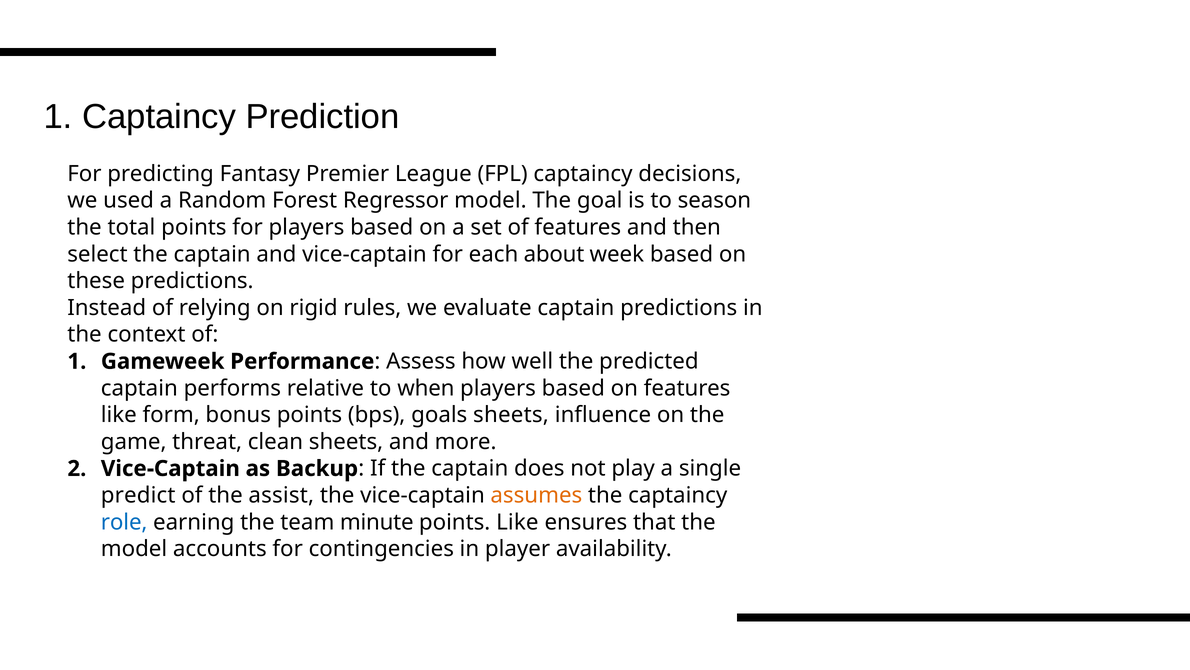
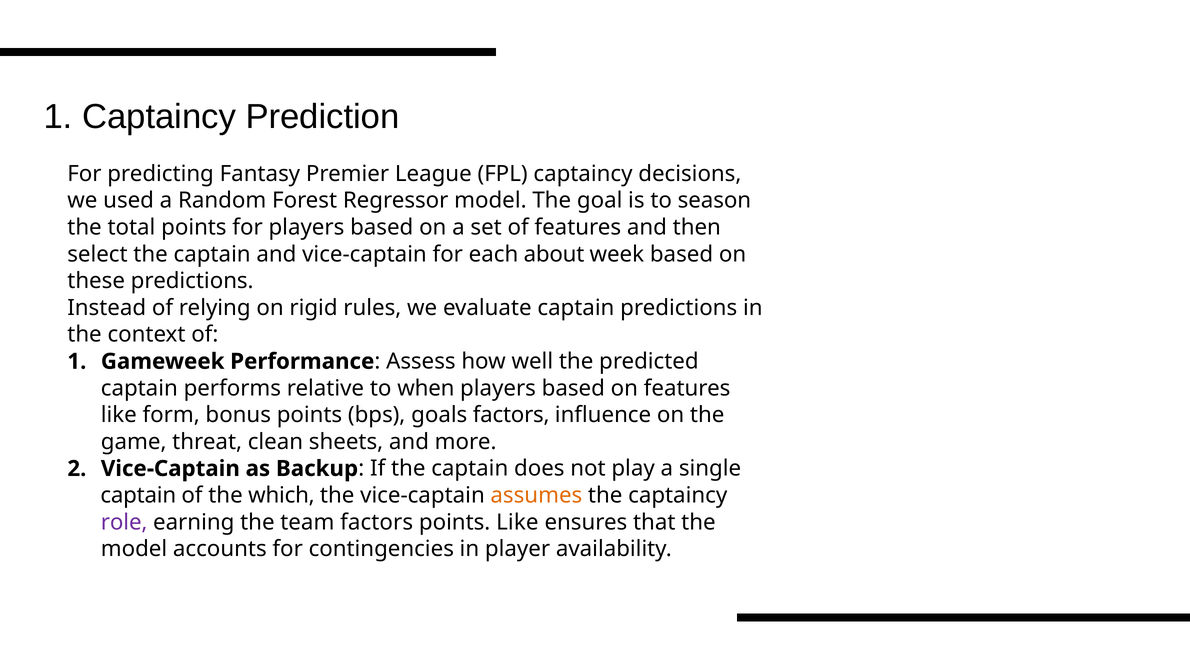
goals sheets: sheets -> factors
predict at (138, 495): predict -> captain
assist: assist -> which
role colour: blue -> purple
team minute: minute -> factors
